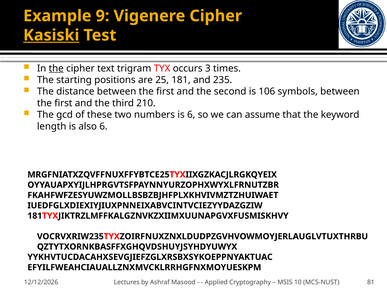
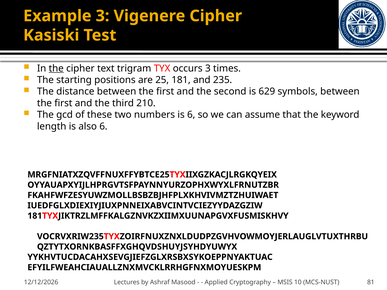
Example 9: 9 -> 3
Kasiski underline: present -> none
106: 106 -> 629
